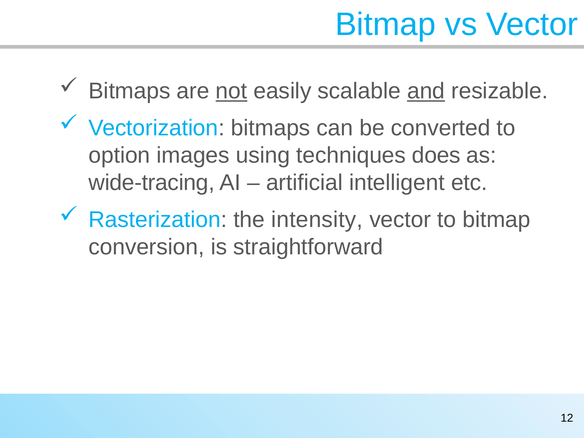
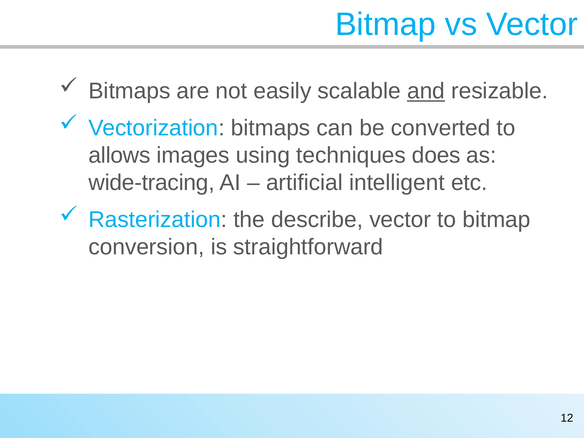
not underline: present -> none
option: option -> allows
intensity: intensity -> describe
